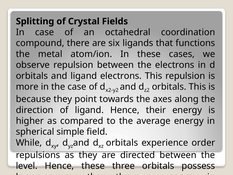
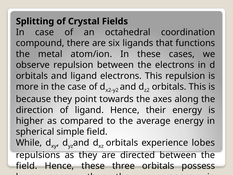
order: order -> lobes
level at (27, 166): level -> field
